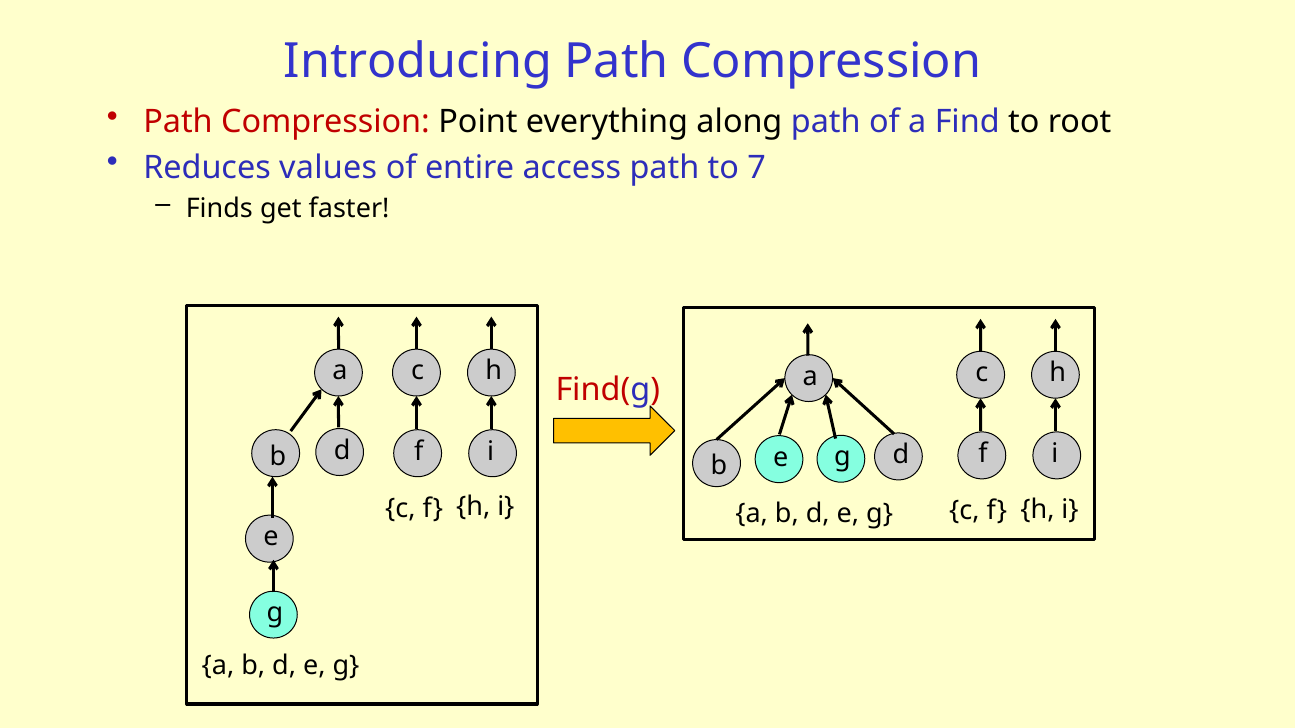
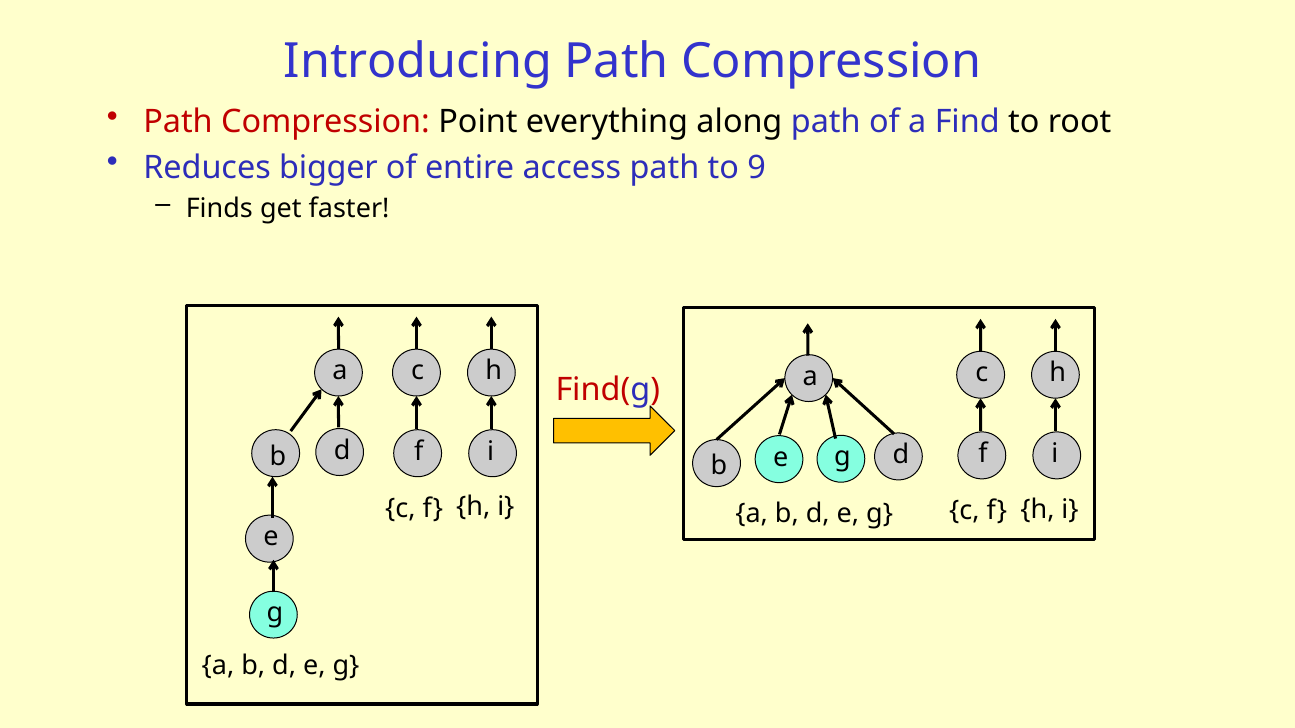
values: values -> bigger
7: 7 -> 9
